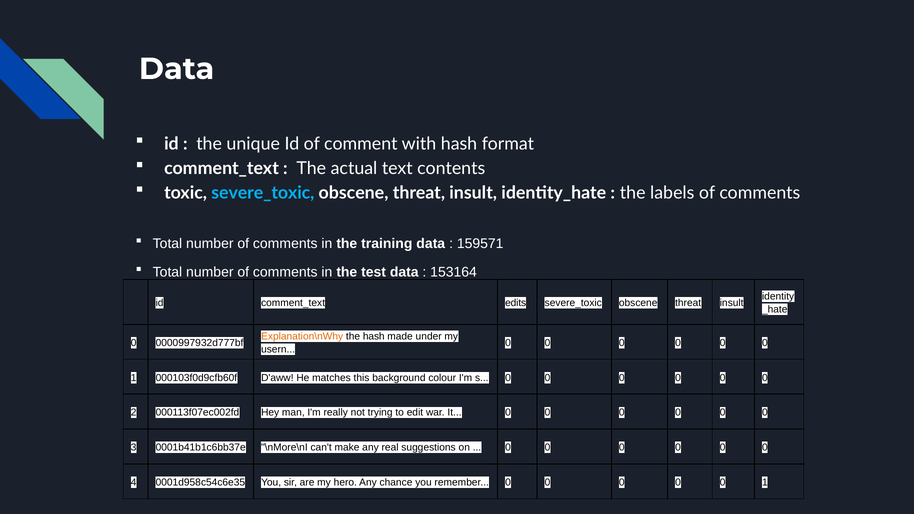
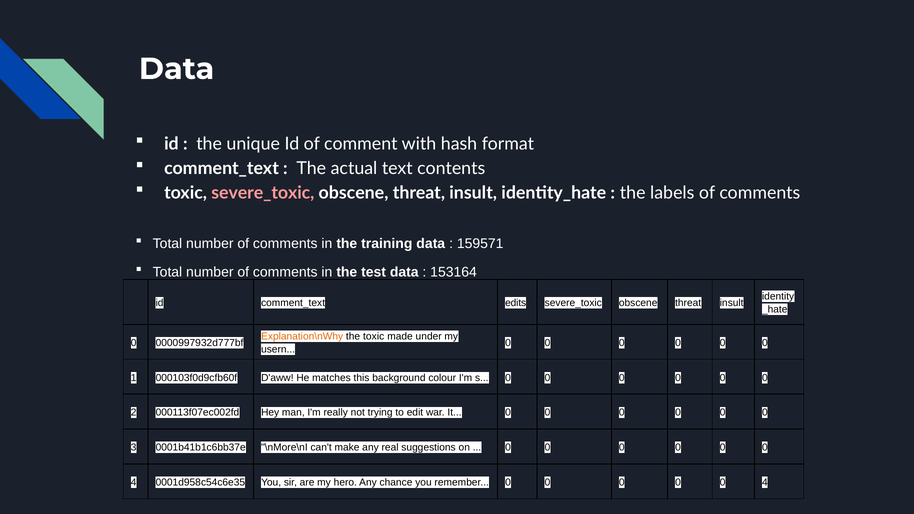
severe_toxic at (263, 193) colour: light blue -> pink
the hash: hash -> toxic
1 at (765, 483): 1 -> 4
